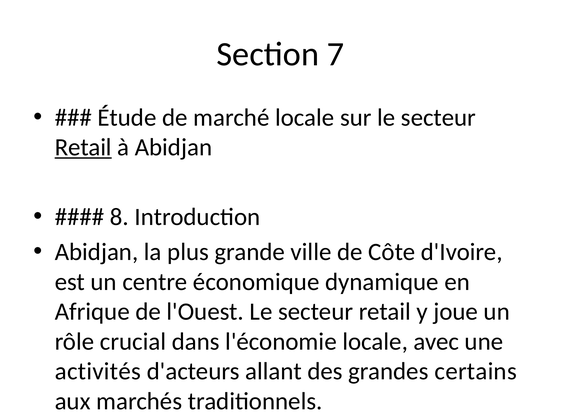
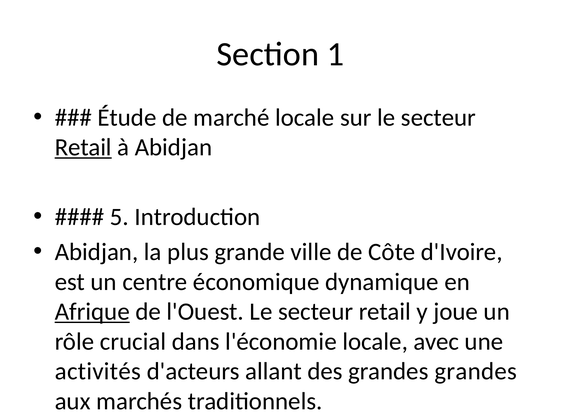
7: 7 -> 1
8 at (119, 217): 8 -> 5
Afrique underline: none -> present
grandes certains: certains -> grandes
